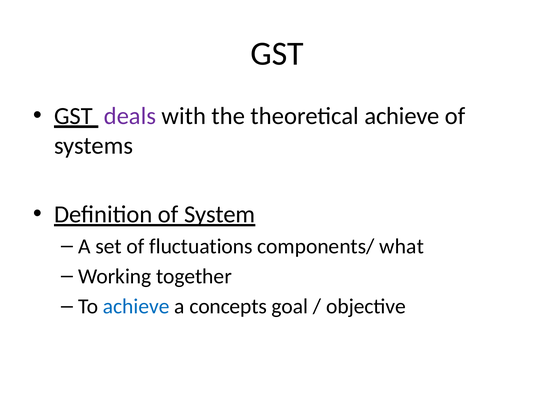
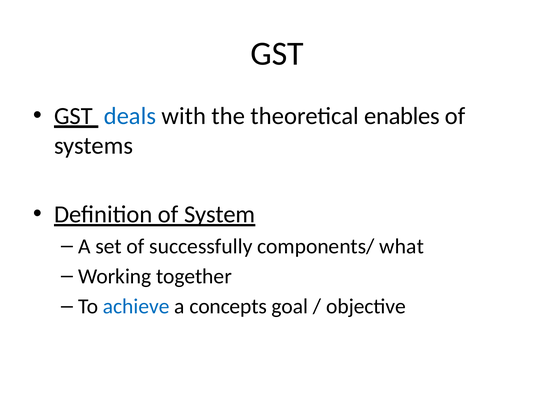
deals colour: purple -> blue
theoretical achieve: achieve -> enables
fluctuations: fluctuations -> successfully
